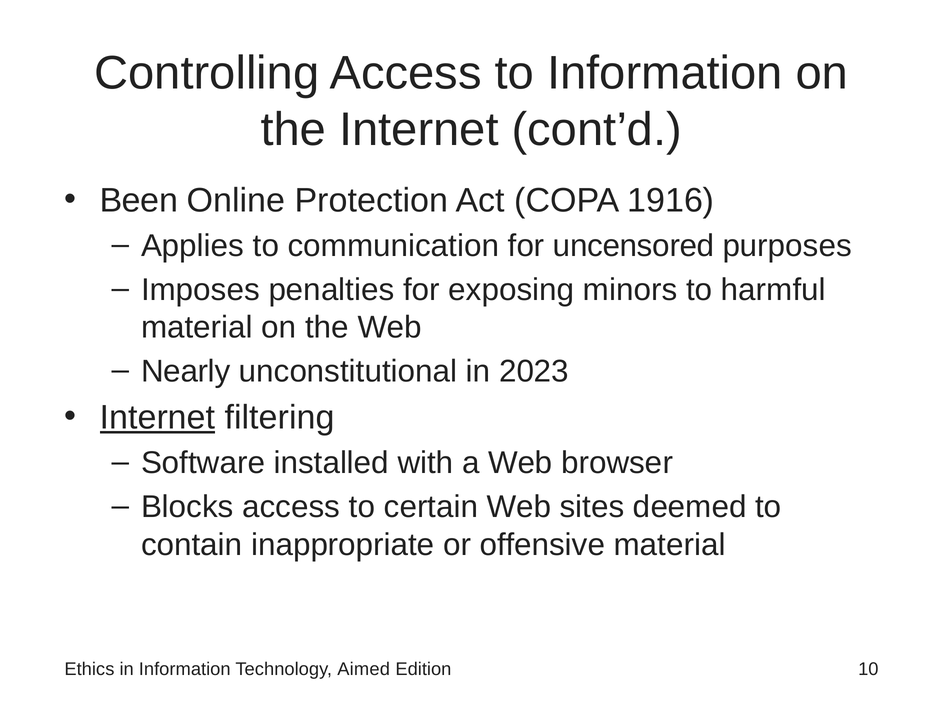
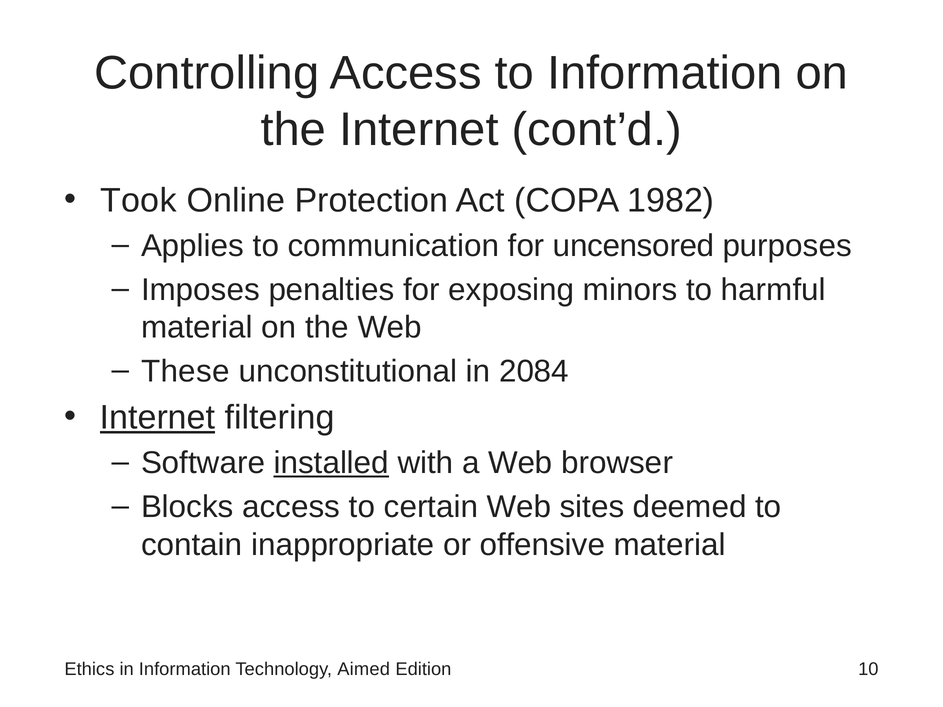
Been: Been -> Took
1916: 1916 -> 1982
Nearly: Nearly -> These
2023: 2023 -> 2084
installed underline: none -> present
